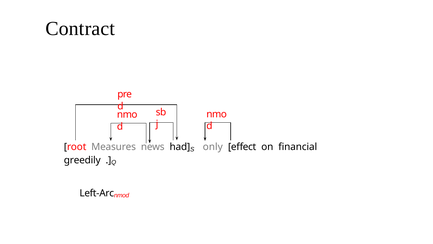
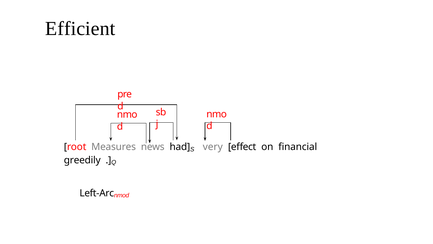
Contract: Contract -> Efficient
only: only -> very
